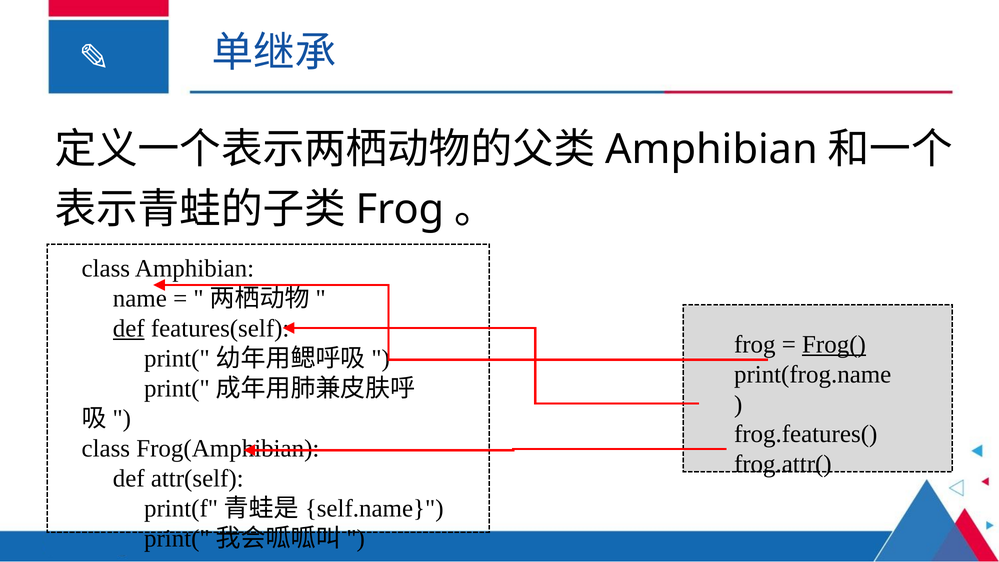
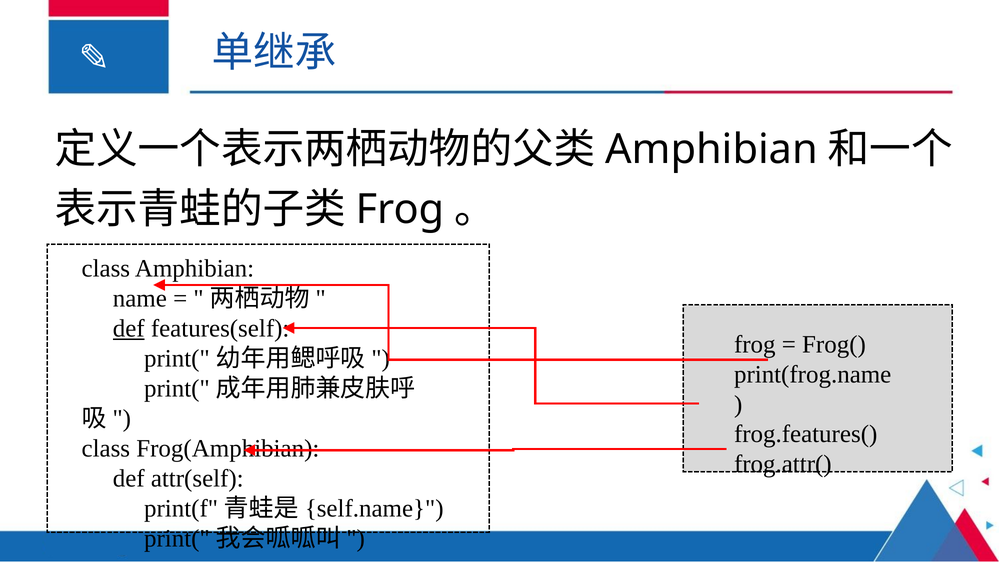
Frog( underline: present -> none
